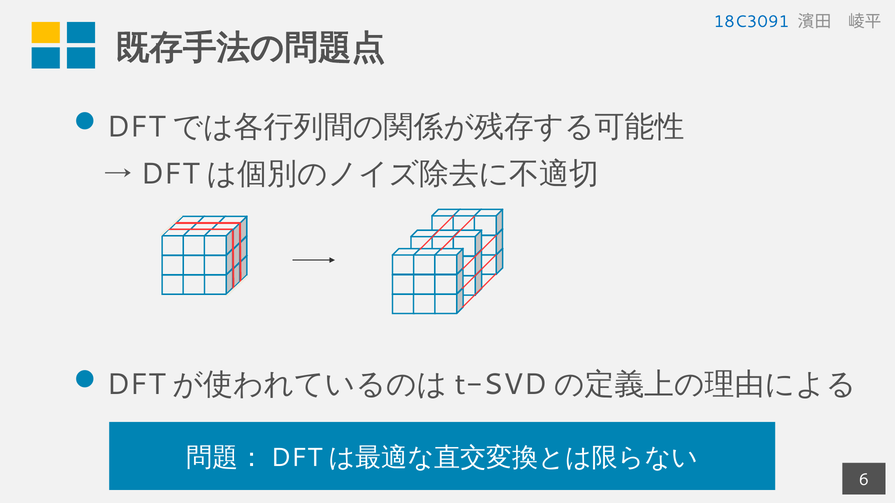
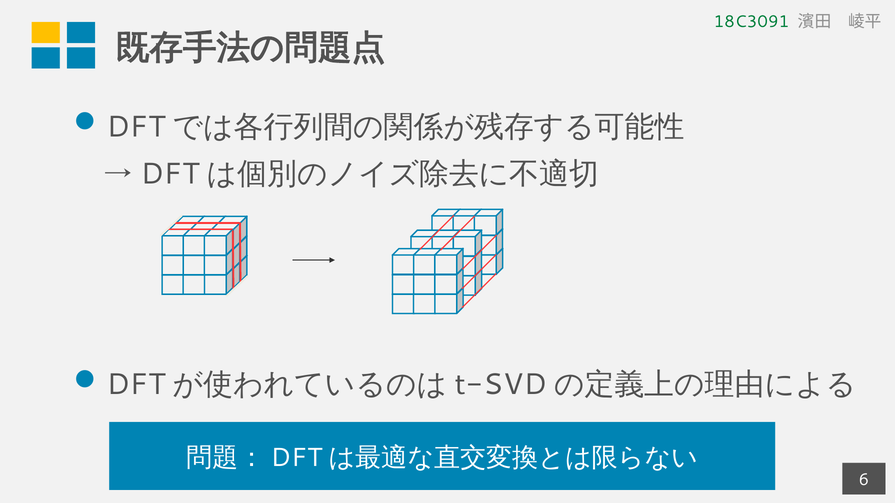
18C3091 colour: blue -> green
